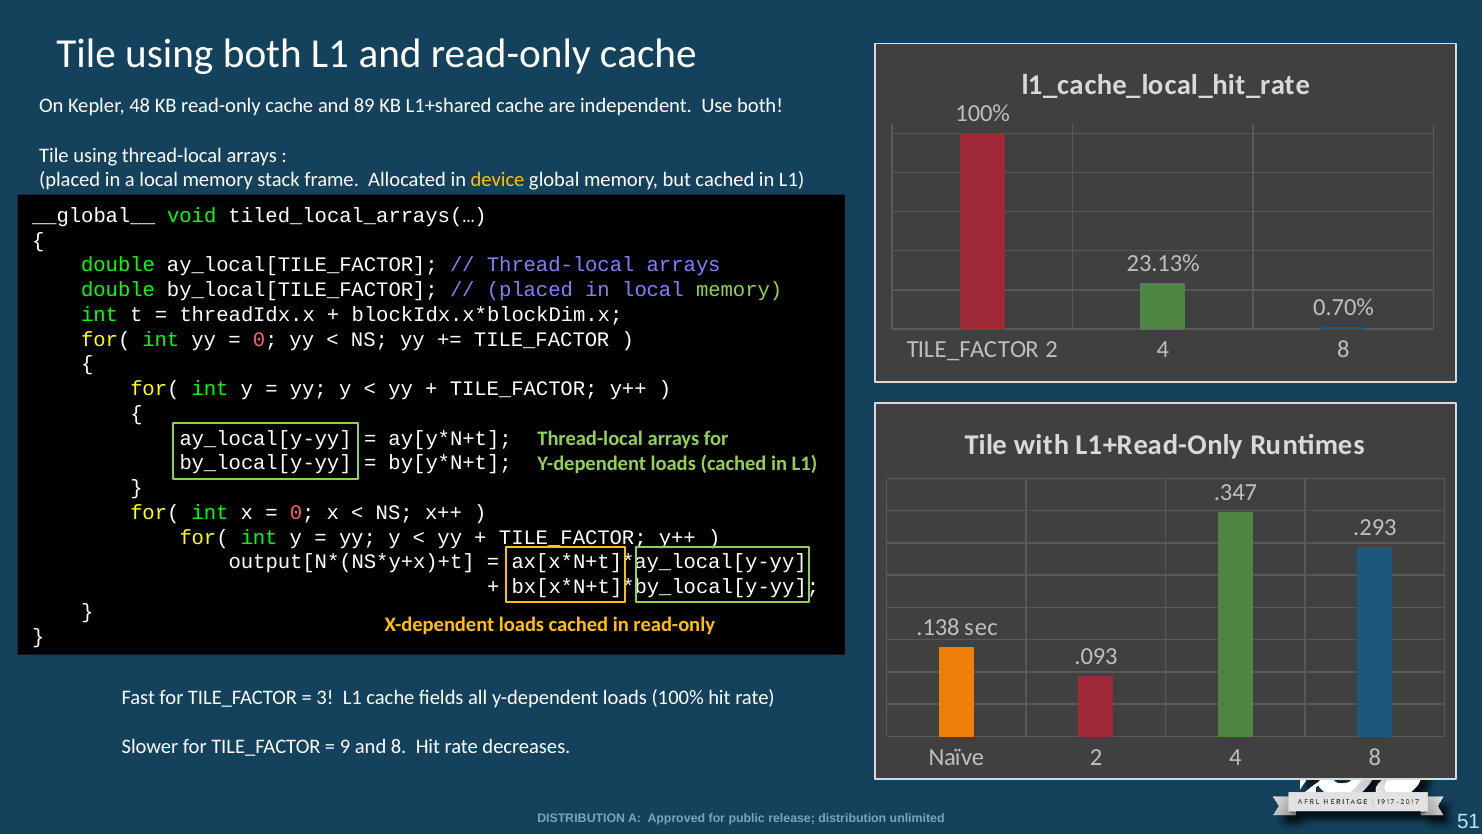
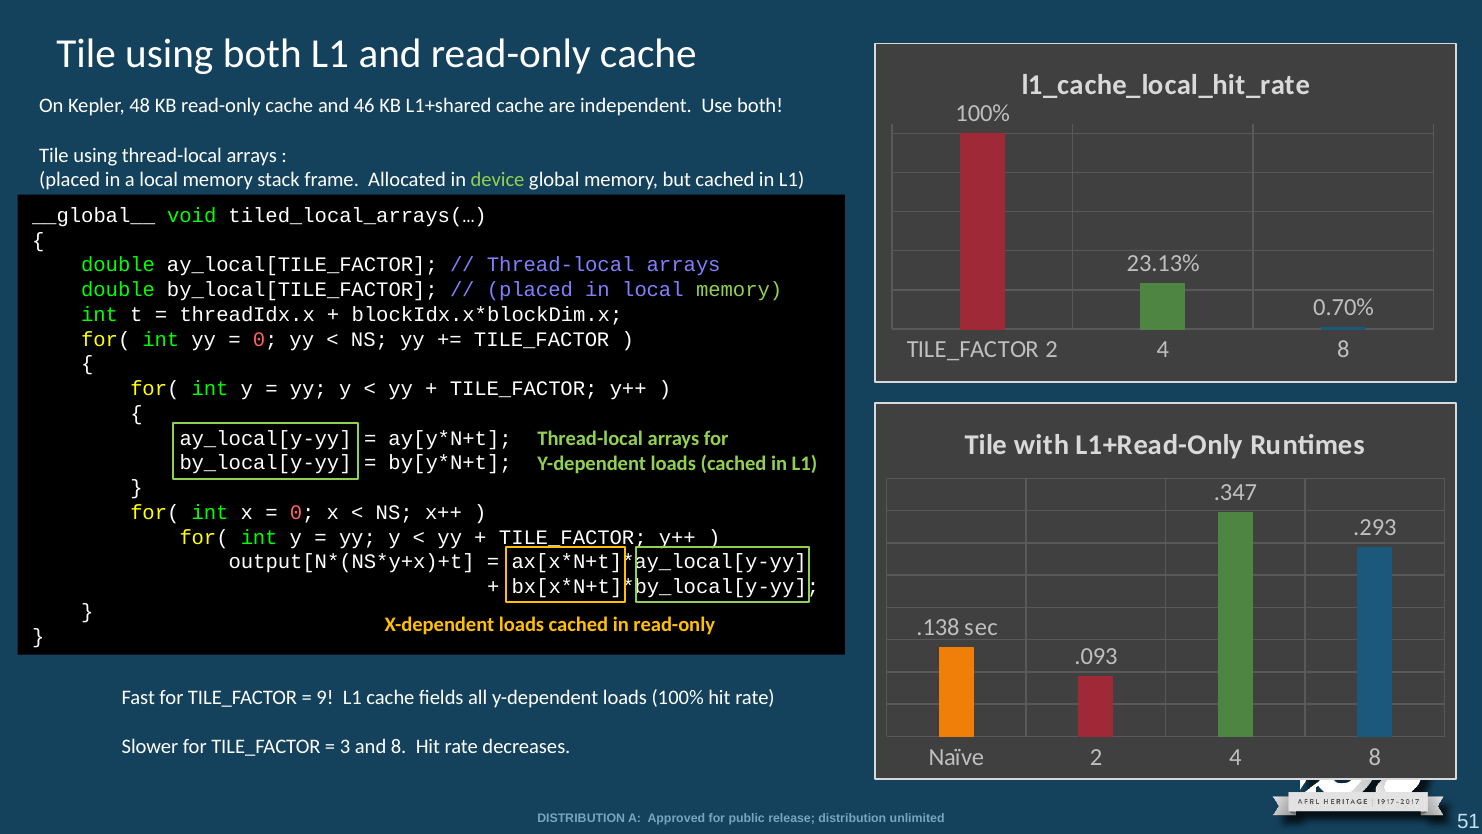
89: 89 -> 46
device colour: yellow -> light green
3: 3 -> 9
9: 9 -> 3
